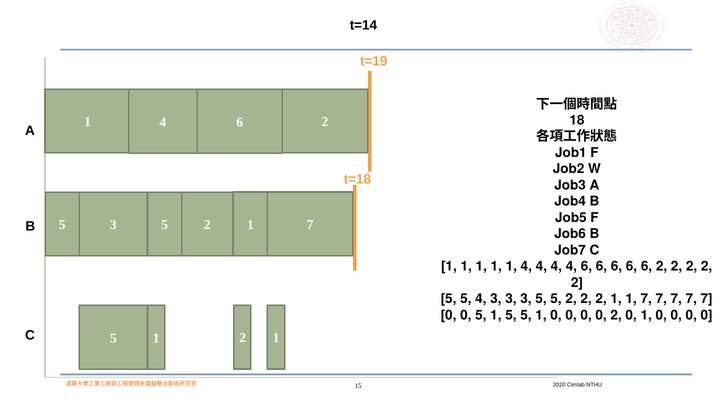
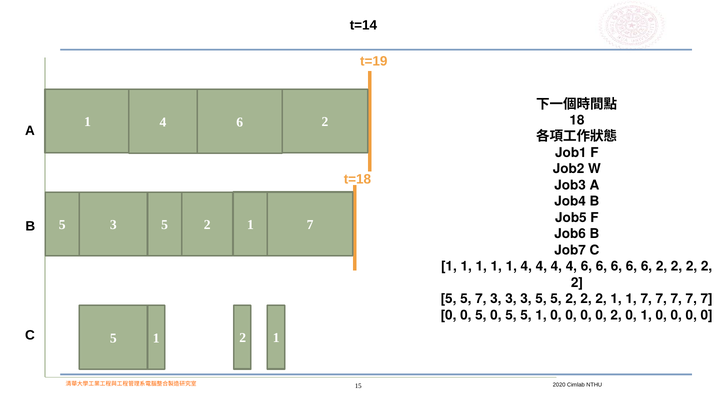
5 4: 4 -> 7
0 5 1: 1 -> 0
